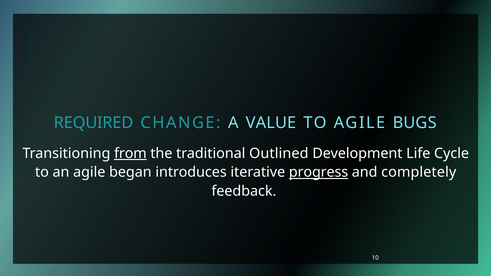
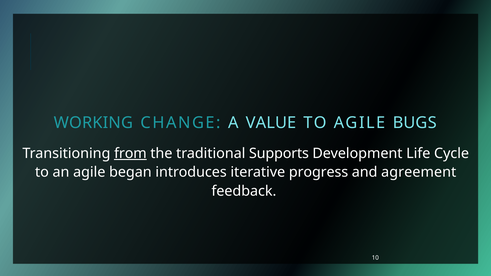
REQUIRED: REQUIRED -> WORKING
Outlined: Outlined -> Supports
progress underline: present -> none
completely: completely -> agreement
